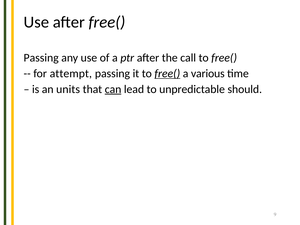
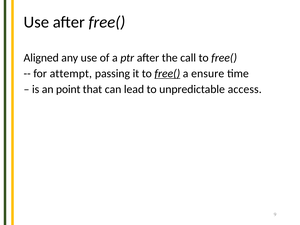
Passing at (41, 58): Passing -> Aligned
various: various -> ensure
units: units -> point
can underline: present -> none
should: should -> access
